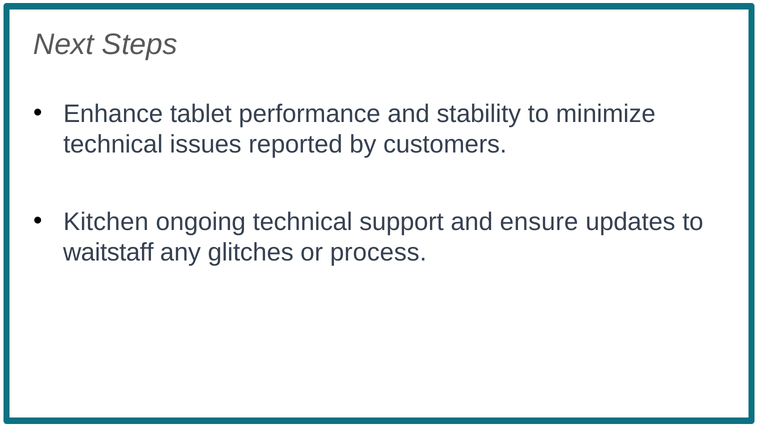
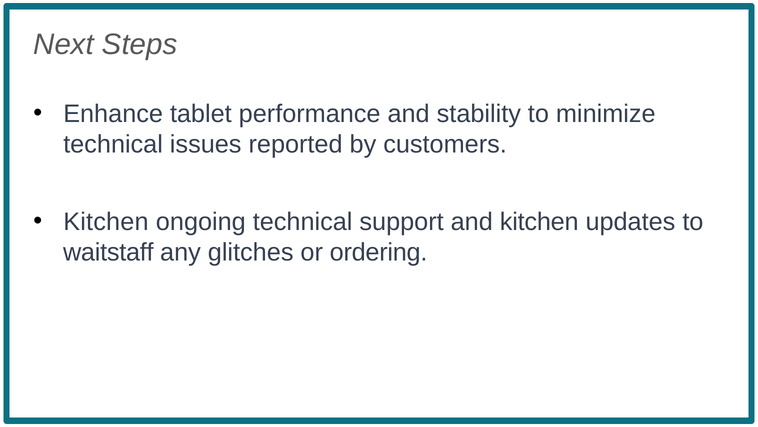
and ensure: ensure -> kitchen
process: process -> ordering
